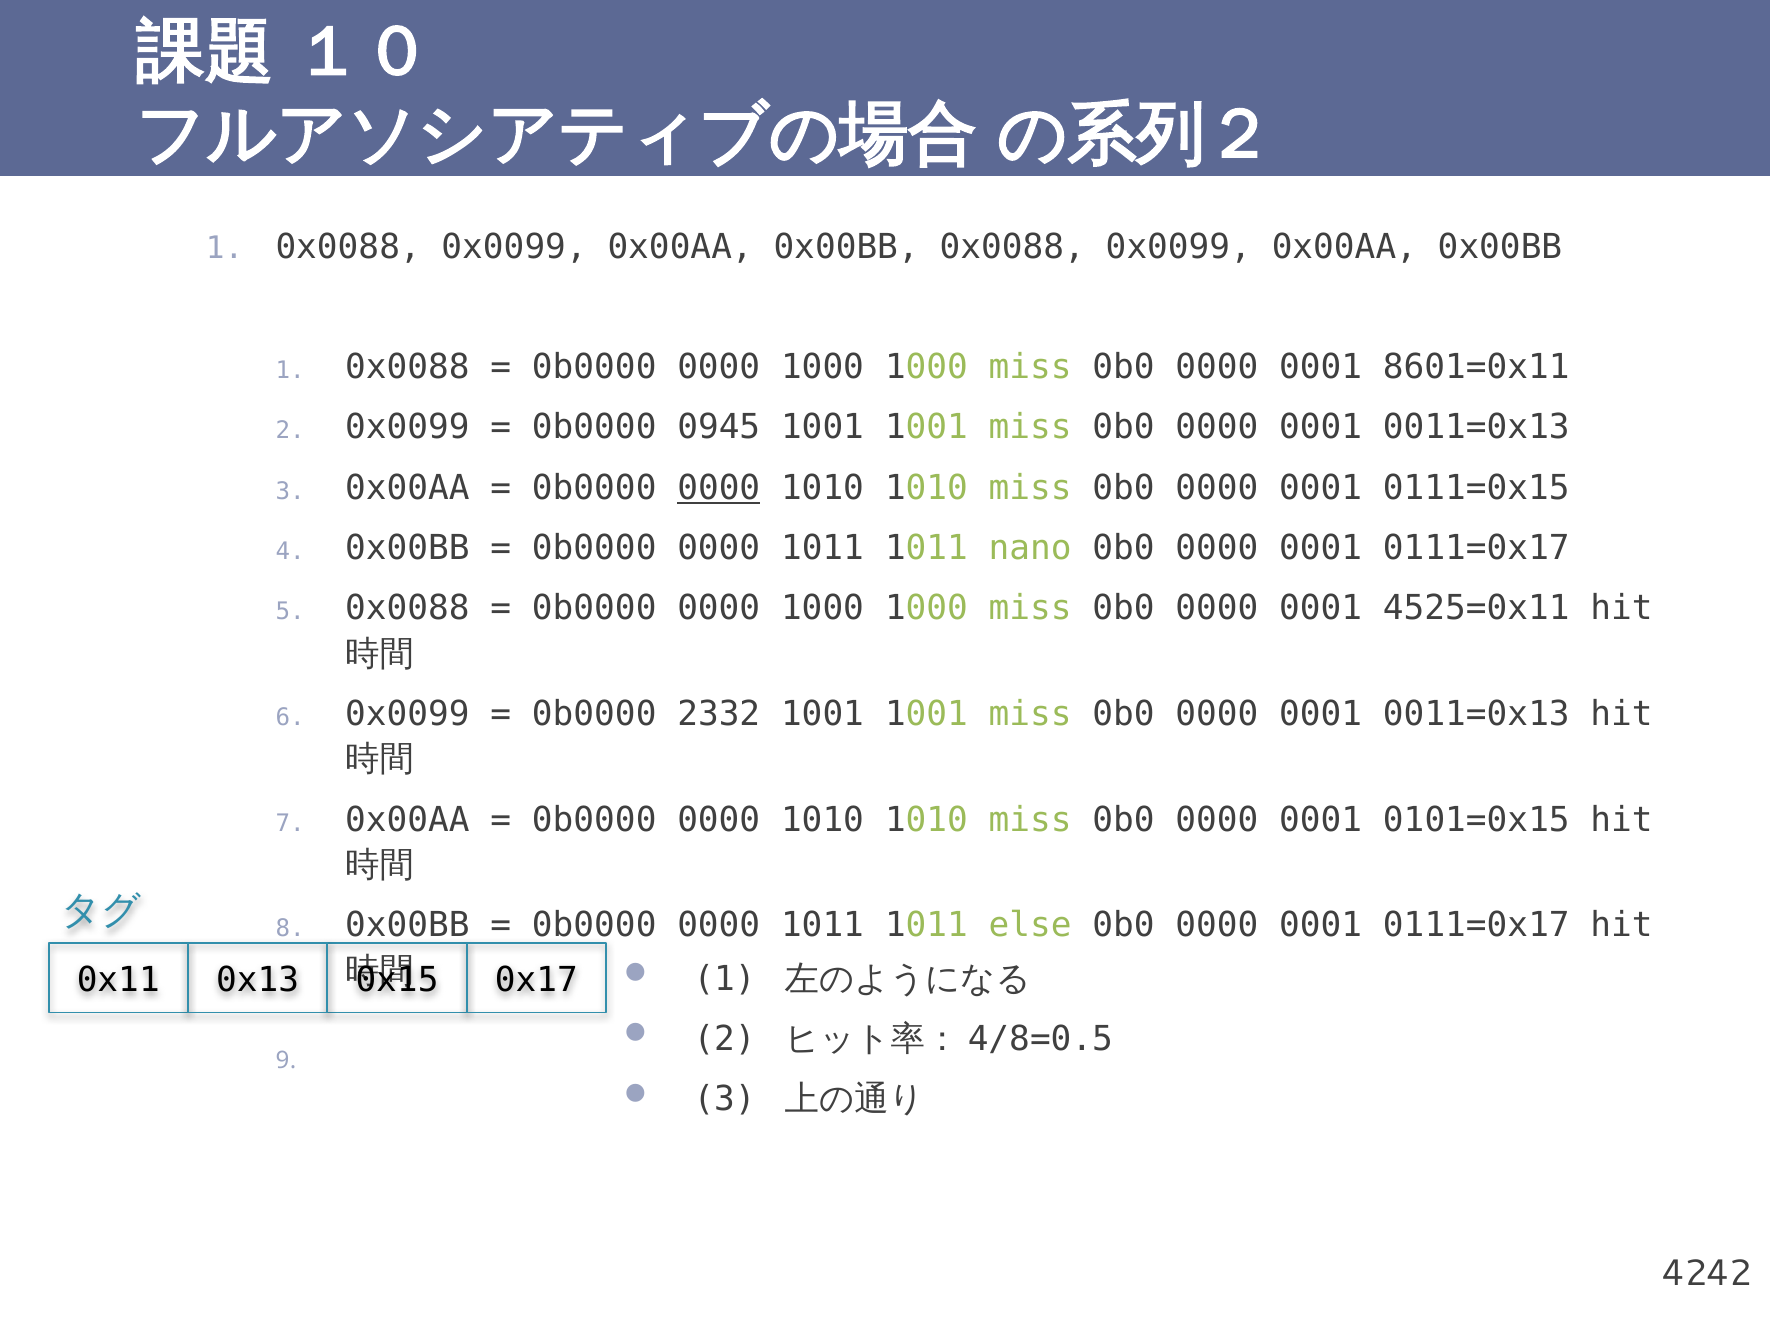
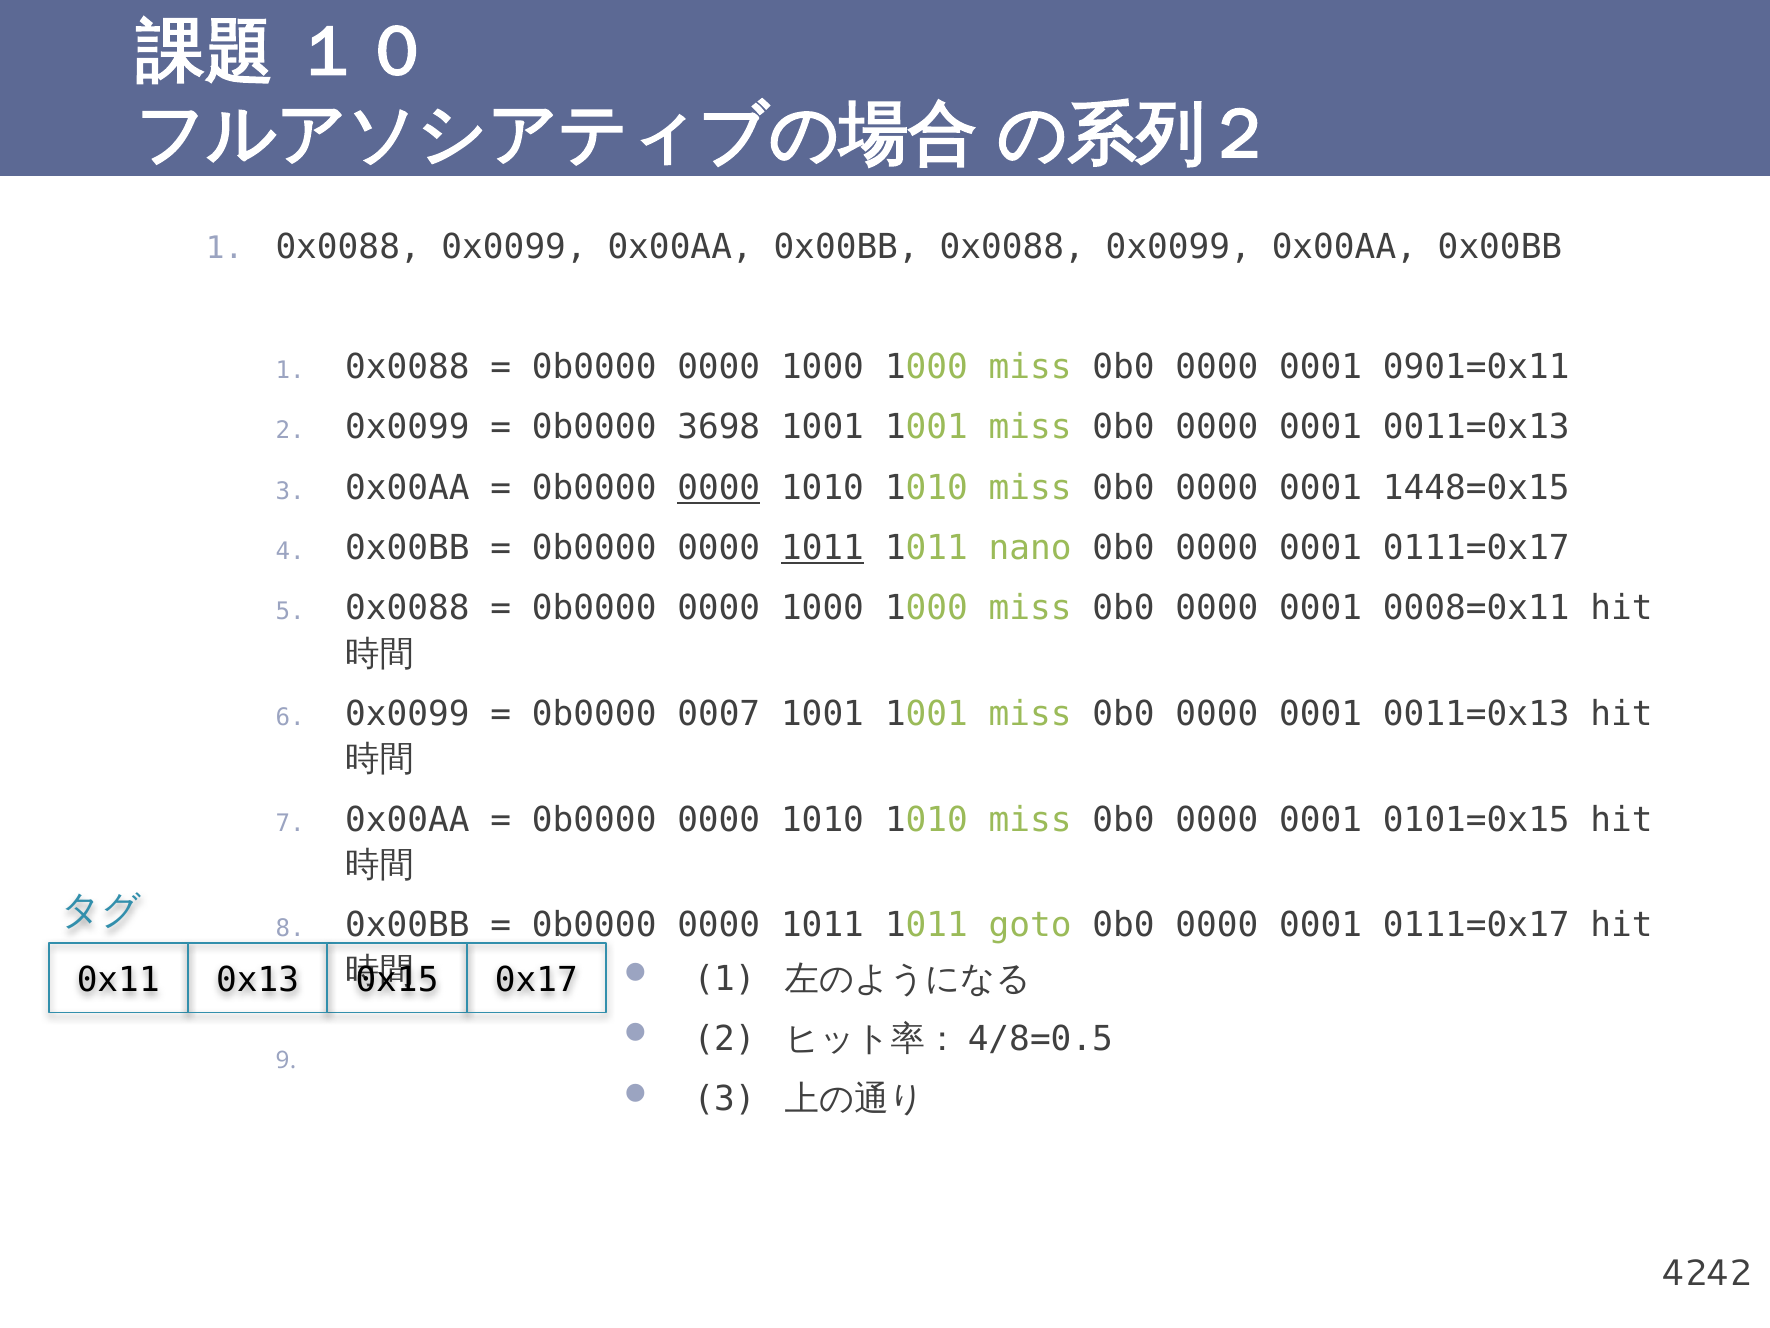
8601=0x11: 8601=0x11 -> 0901=0x11
0945: 0945 -> 3698
0111=0x15: 0111=0x15 -> 1448=0x15
1011 at (822, 548) underline: none -> present
4525=0x11: 4525=0x11 -> 0008=0x11
2332: 2332 -> 0007
else: else -> goto
